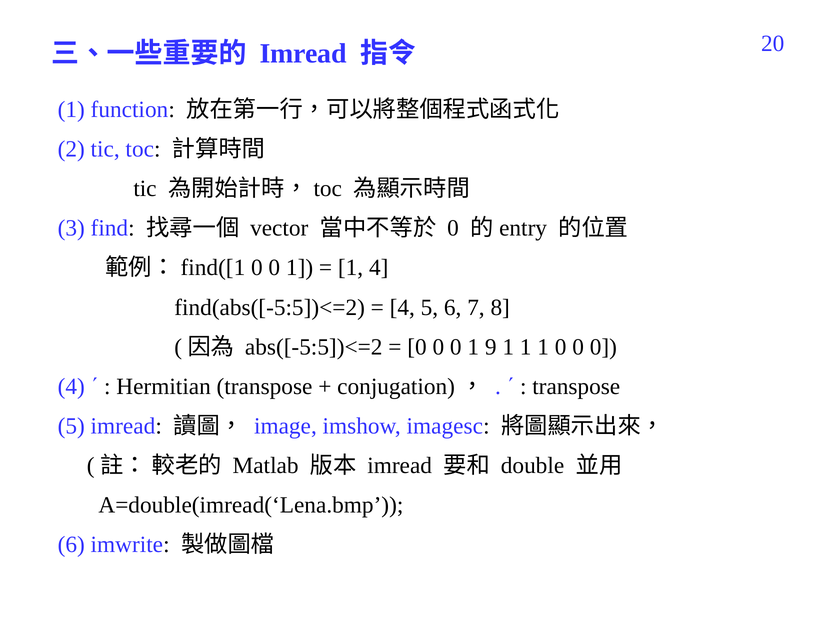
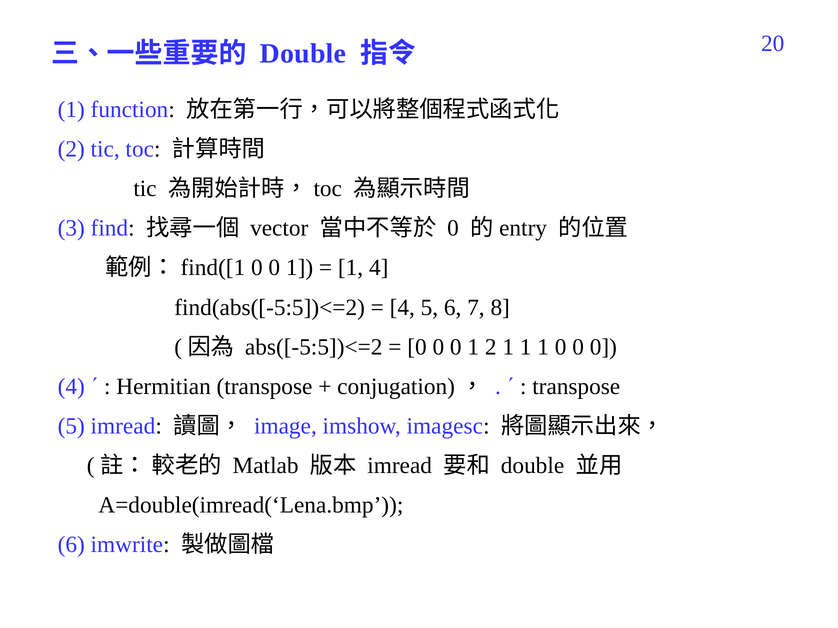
Imread at (303, 53): Imread -> Double
1 9: 9 -> 2
